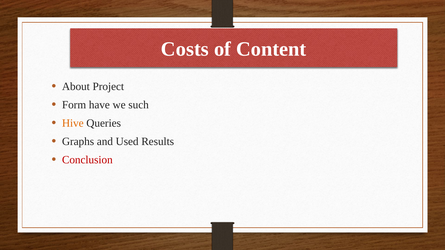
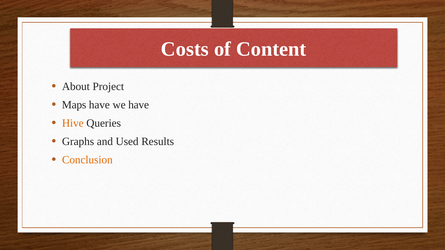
Form: Form -> Maps
we such: such -> have
Conclusion colour: red -> orange
